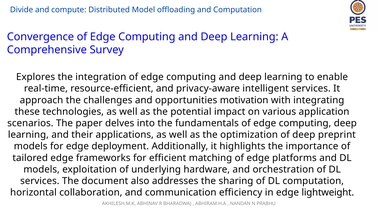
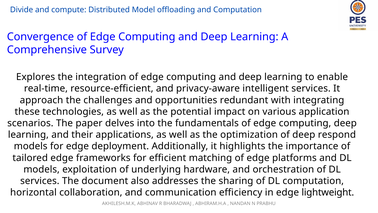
motivation: motivation -> redundant
preprint: preprint -> respond
